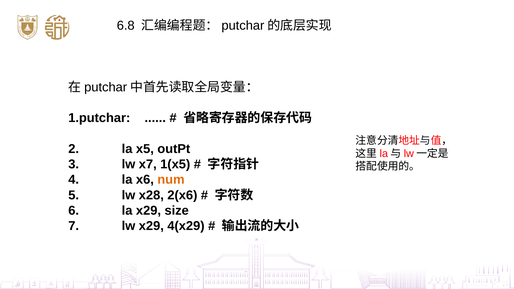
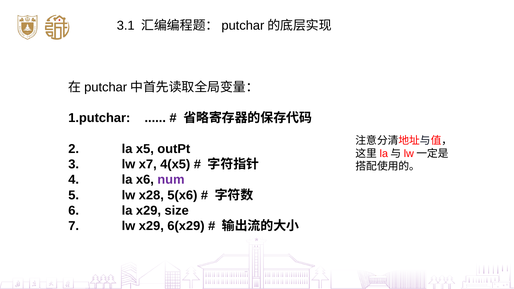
6.8: 6.8 -> 3.1
1(x5: 1(x5 -> 4(x5
num colour: orange -> purple
2(x6: 2(x6 -> 5(x6
4(x29: 4(x29 -> 6(x29
